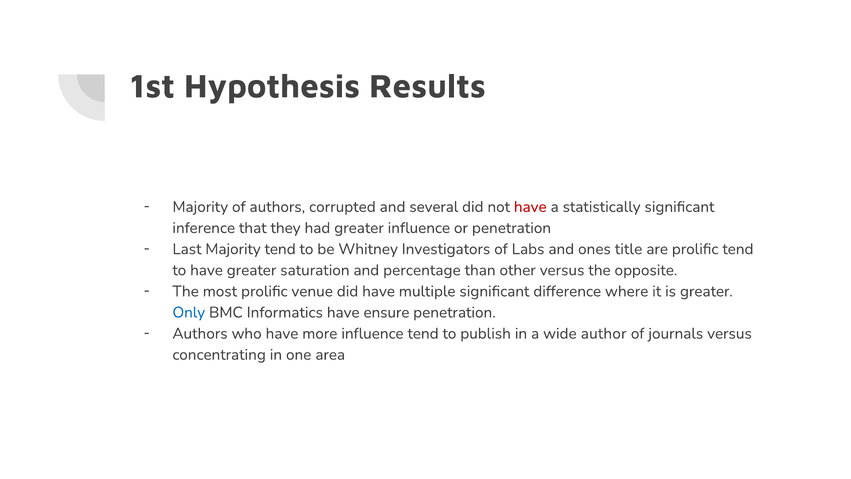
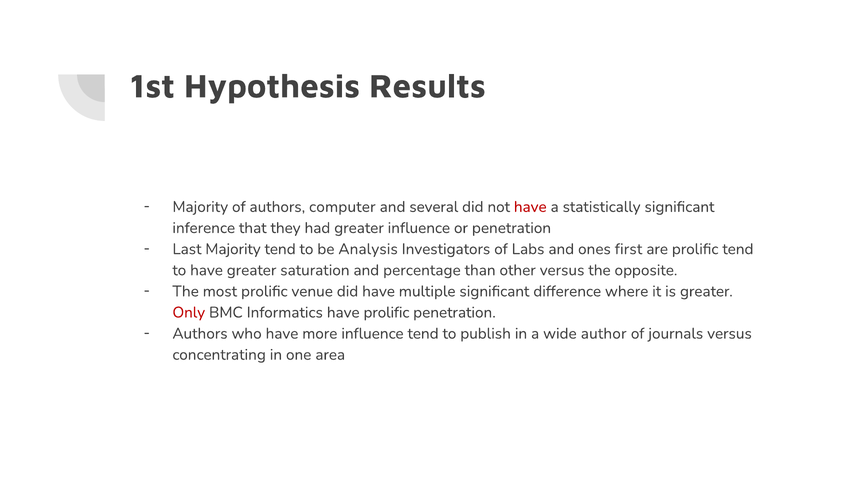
corrupted: corrupted -> computer
Whitney: Whitney -> Analysis
title: title -> first
Only colour: blue -> red
have ensure: ensure -> prolific
